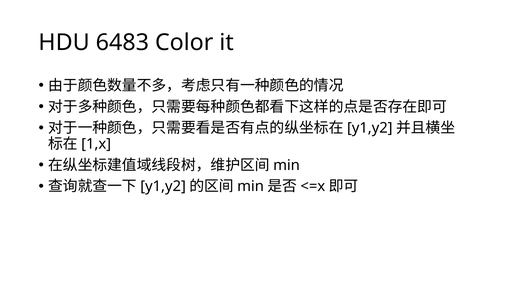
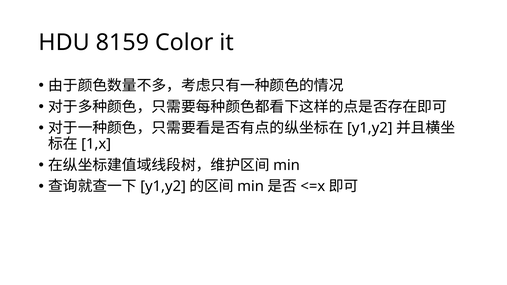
6483: 6483 -> 8159
